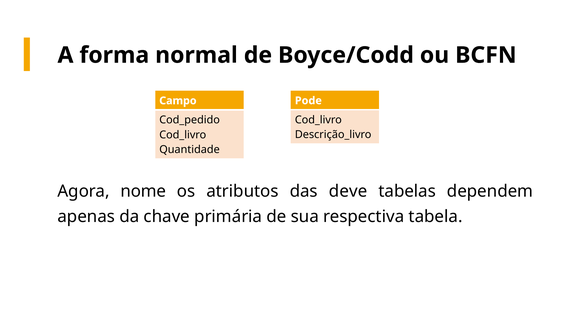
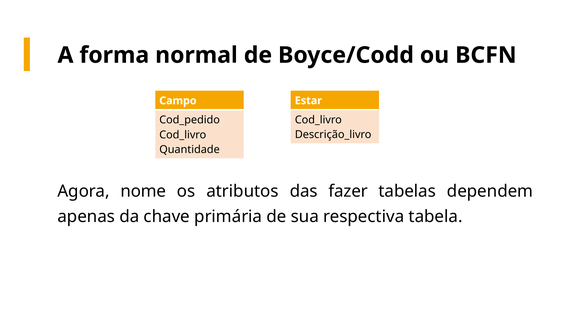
Pode: Pode -> Estar
deve: deve -> fazer
